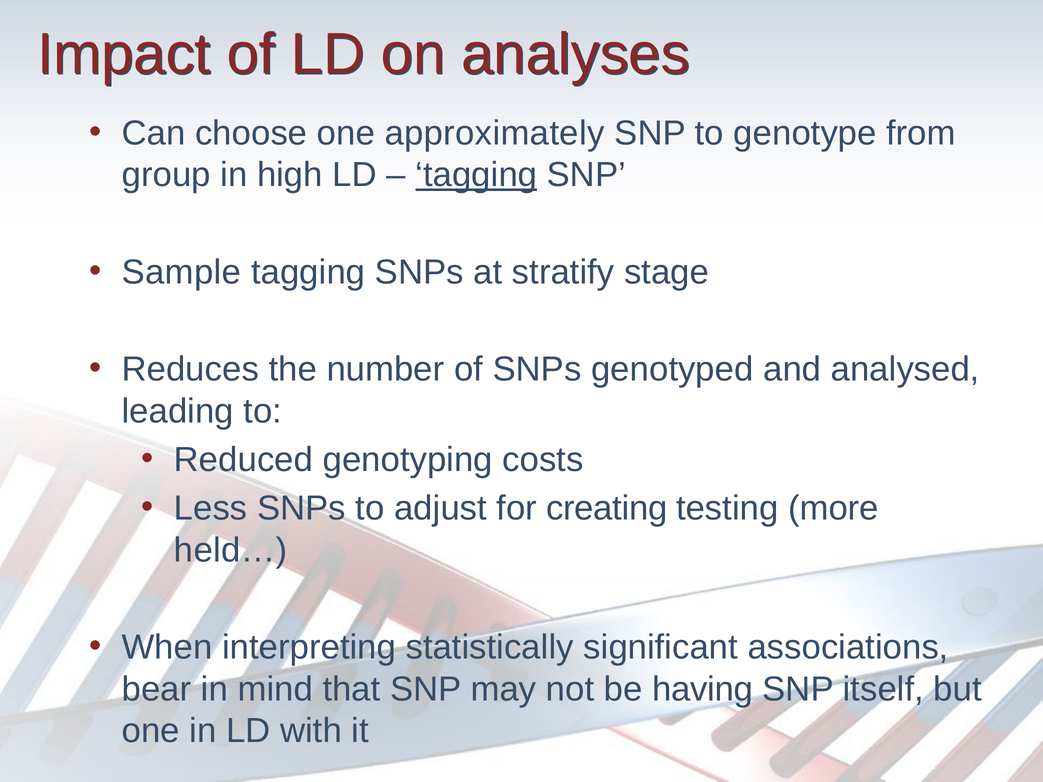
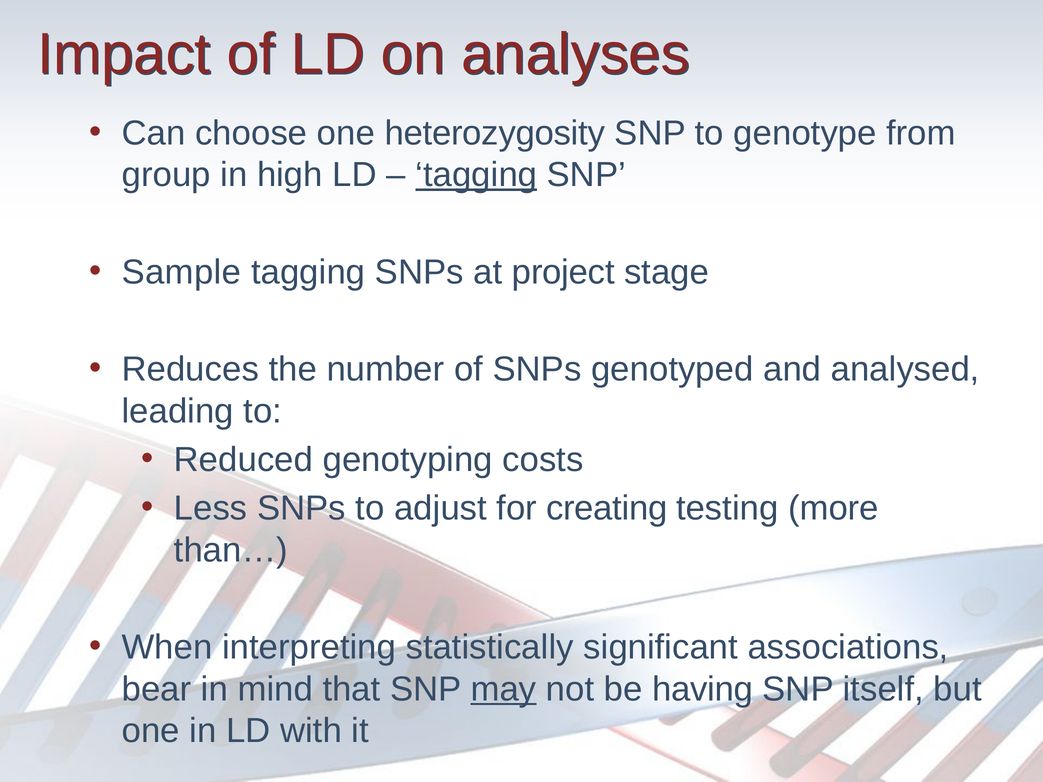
approximately: approximately -> heterozygosity
stratify: stratify -> project
held…: held… -> than…
may underline: none -> present
